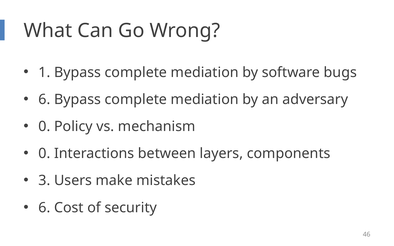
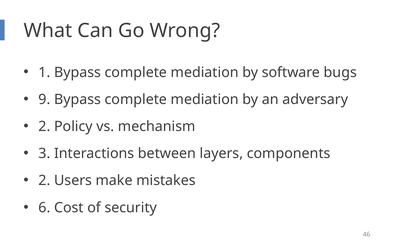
6 at (44, 99): 6 -> 9
0 at (44, 127): 0 -> 2
0 at (44, 154): 0 -> 3
3 at (44, 181): 3 -> 2
